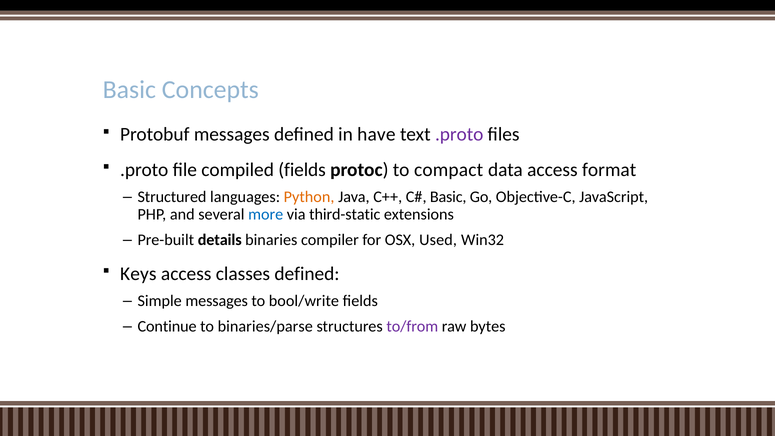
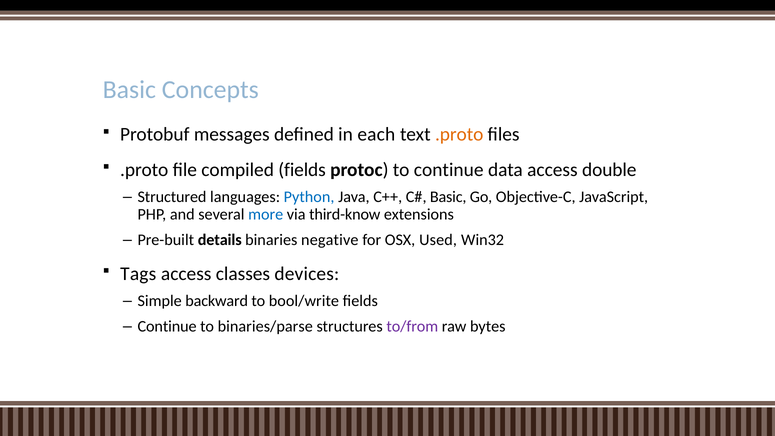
have: have -> each
.proto at (459, 134) colour: purple -> orange
to compact: compact -> continue
format: format -> double
Python colour: orange -> blue
third-static: third-static -> third-know
compiler: compiler -> negative
Keys: Keys -> Tags
classes defined: defined -> devices
Simple messages: messages -> backward
